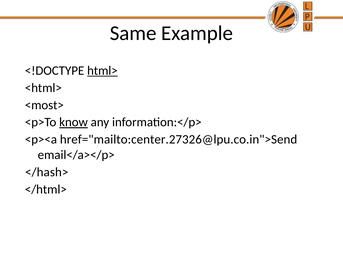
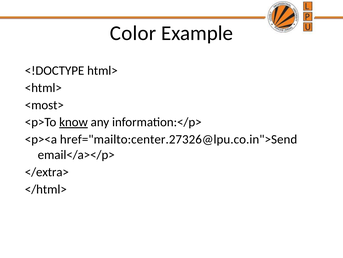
Same: Same -> Color
html> underline: present -> none
</hash>: </hash> -> </extra>
